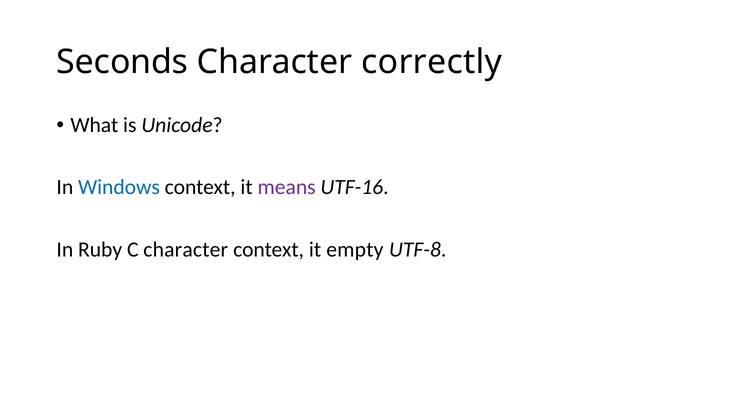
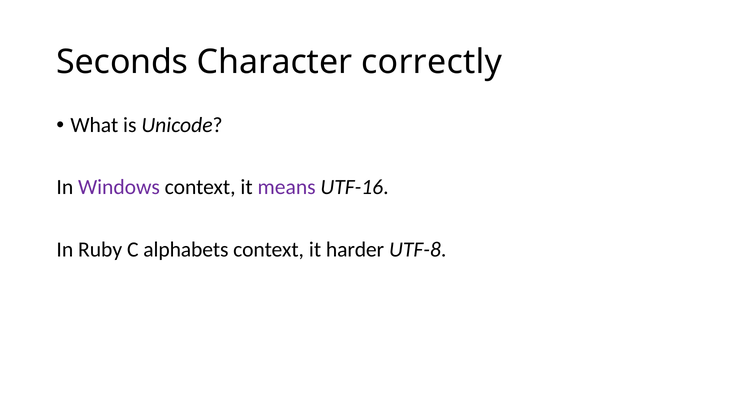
Windows colour: blue -> purple
C character: character -> alphabets
empty: empty -> harder
